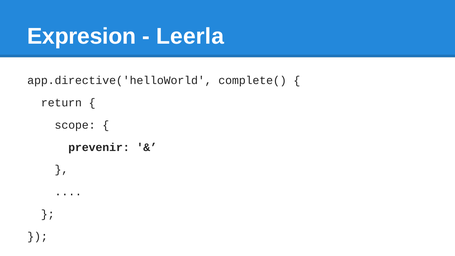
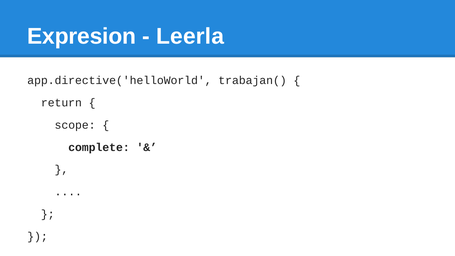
complete(: complete( -> trabajan(
prevenir: prevenir -> complete
